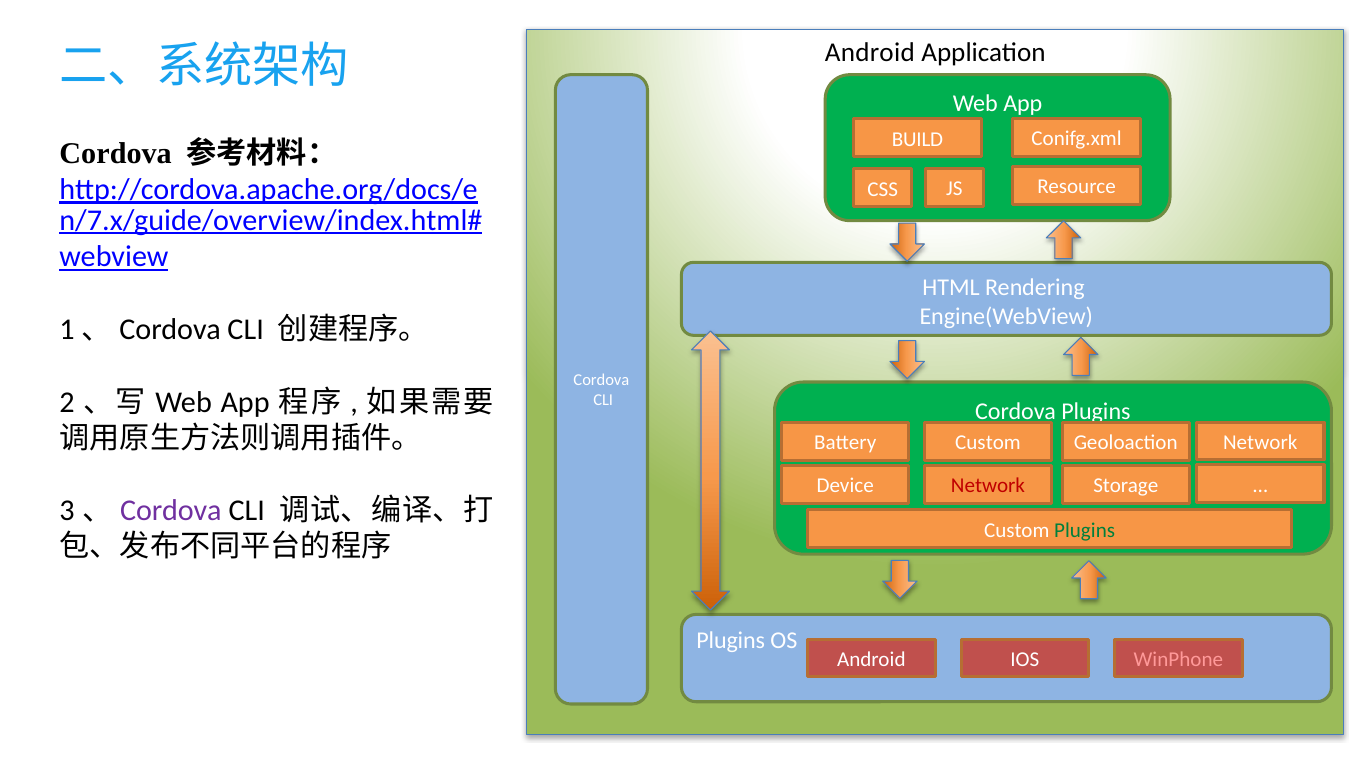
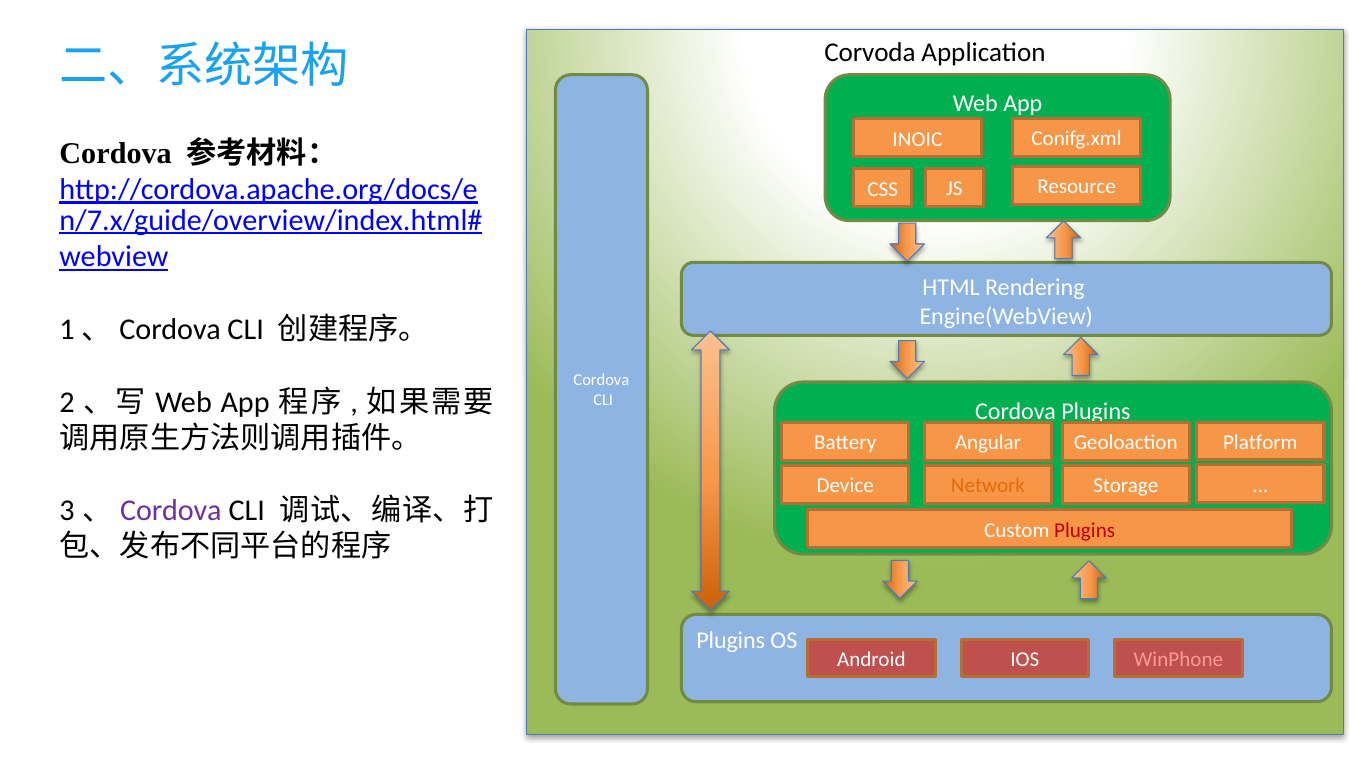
Android at (870, 53): Android -> Corvoda
BUILD: BUILD -> INOIC
Battery Custom: Custom -> Angular
Geoloaction Network: Network -> Platform
Network at (988, 486) colour: red -> orange
Plugins at (1085, 530) colour: green -> red
